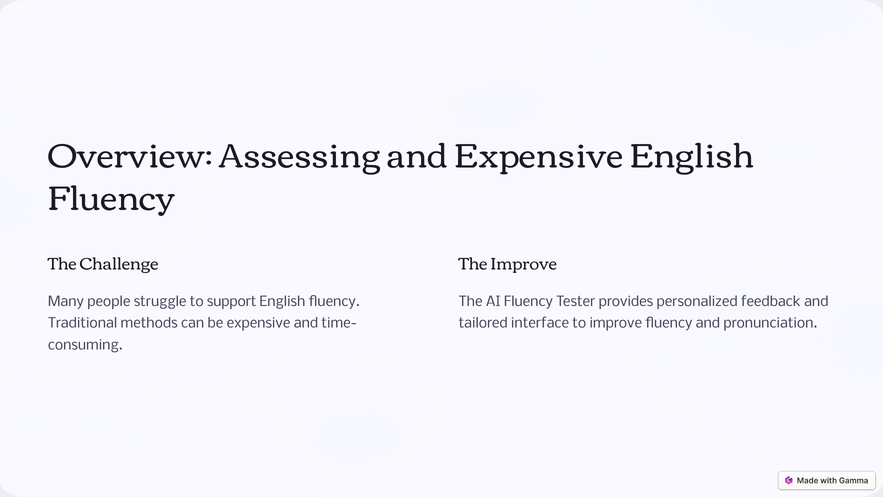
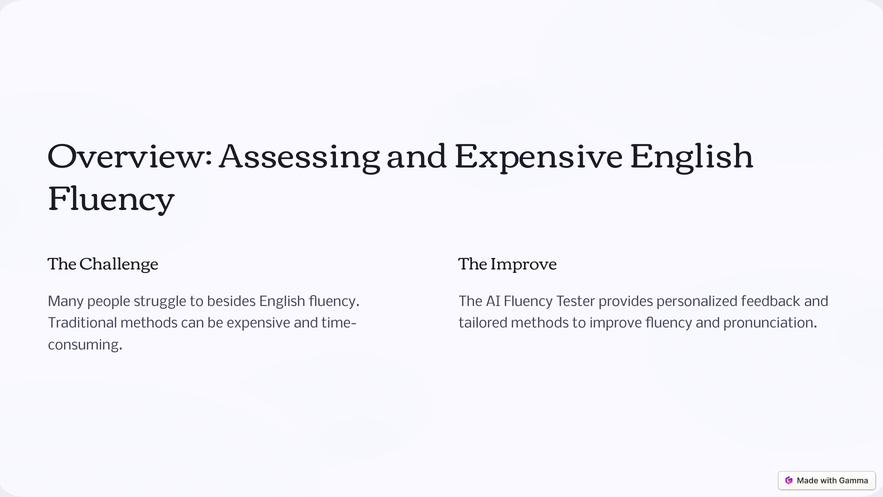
support: support -> besides
tailored interface: interface -> methods
